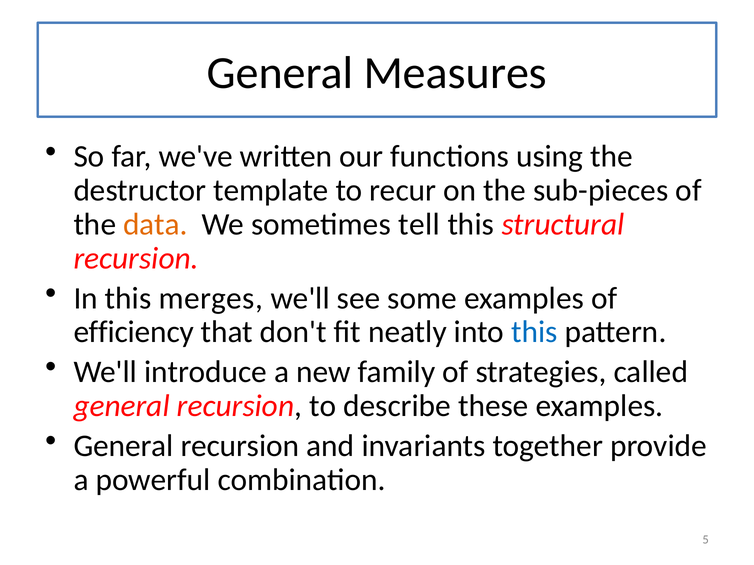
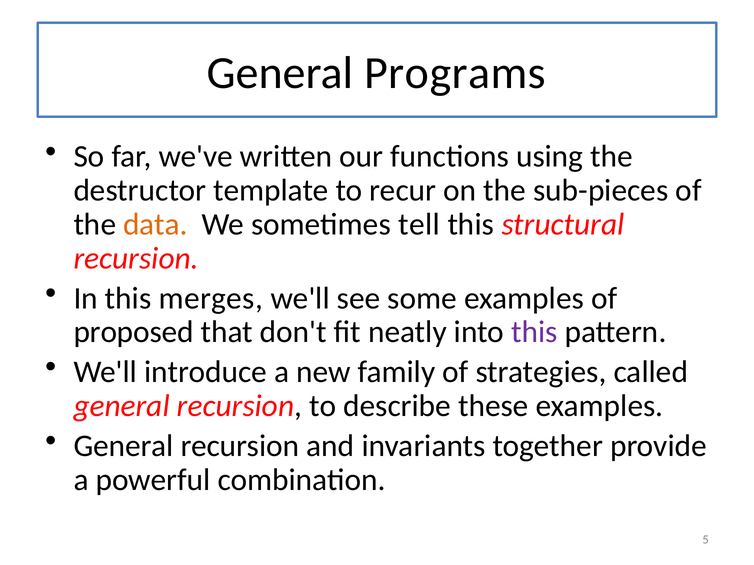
Measures: Measures -> Programs
efficiency: efficiency -> proposed
this at (534, 332) colour: blue -> purple
